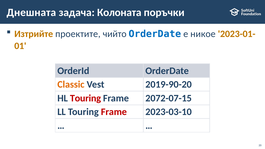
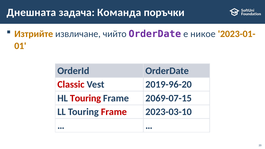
Колоната: Колоната -> Команда
проектите: проектите -> извличане
OrderDate at (155, 34) colour: blue -> purple
Classic colour: orange -> red
2019-90-20: 2019-90-20 -> 2019-96-20
2072-07-15: 2072-07-15 -> 2069-07-15
